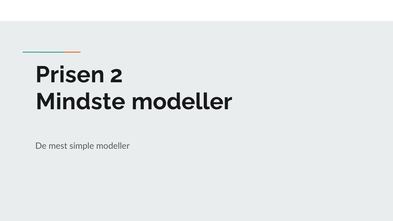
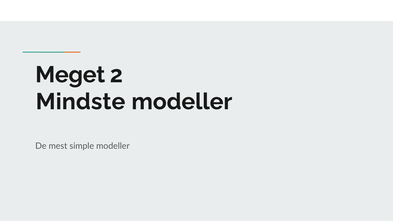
Prisen: Prisen -> Meget
